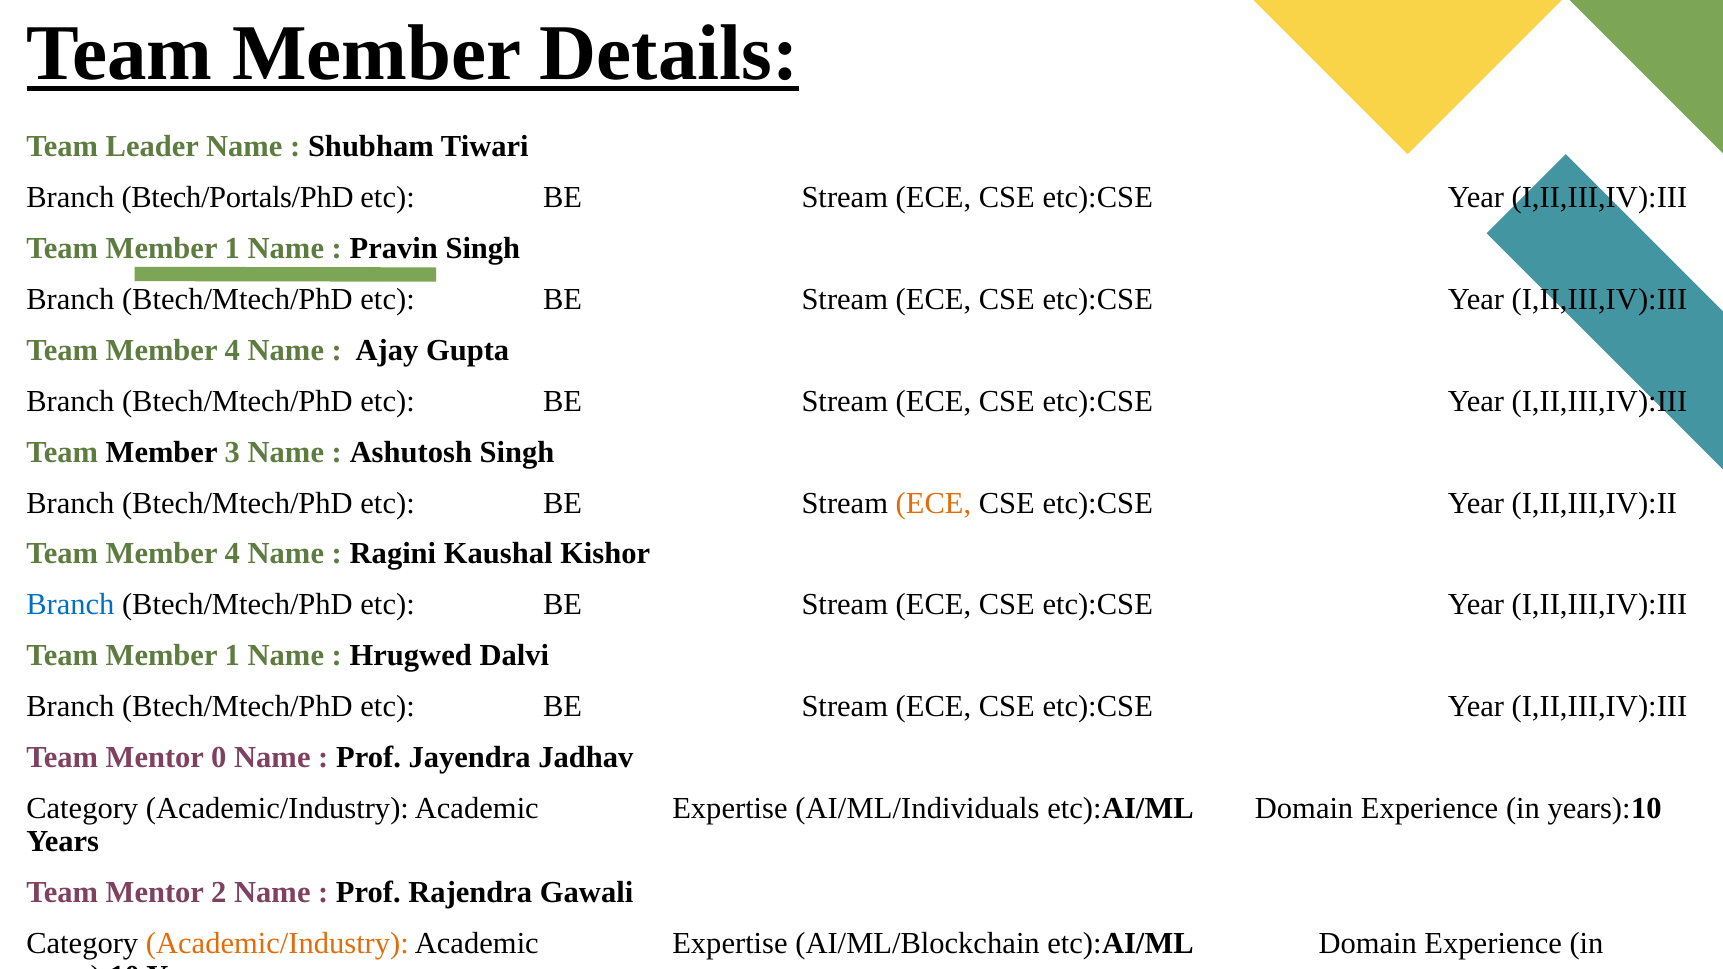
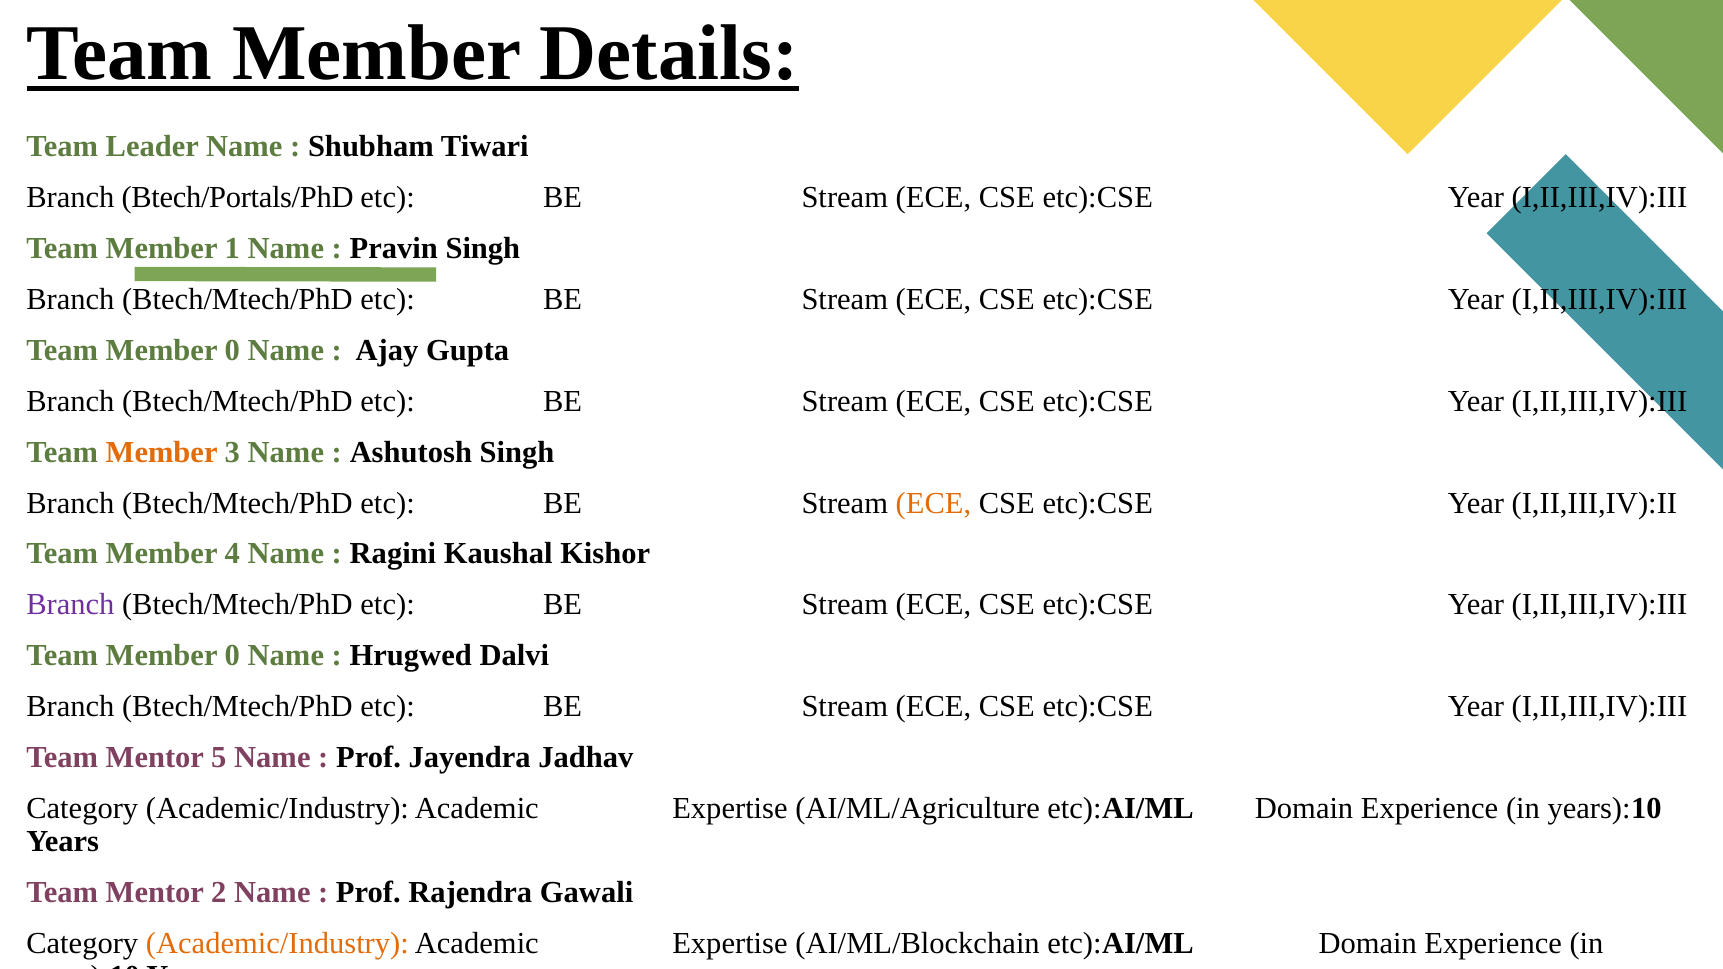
4 at (232, 350): 4 -> 0
Member at (162, 452) colour: black -> orange
Branch at (70, 605) colour: blue -> purple
1 at (232, 656): 1 -> 0
0: 0 -> 5
AI/ML/Individuals: AI/ML/Individuals -> AI/ML/Agriculture
